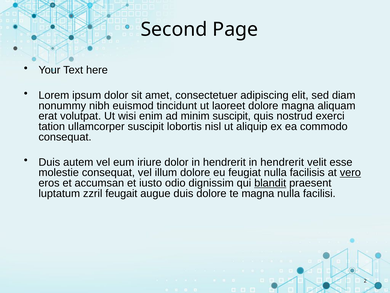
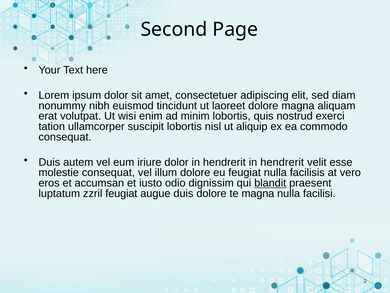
minim suscipit: suscipit -> lobortis
vero underline: present -> none
zzril feugait: feugait -> feugiat
